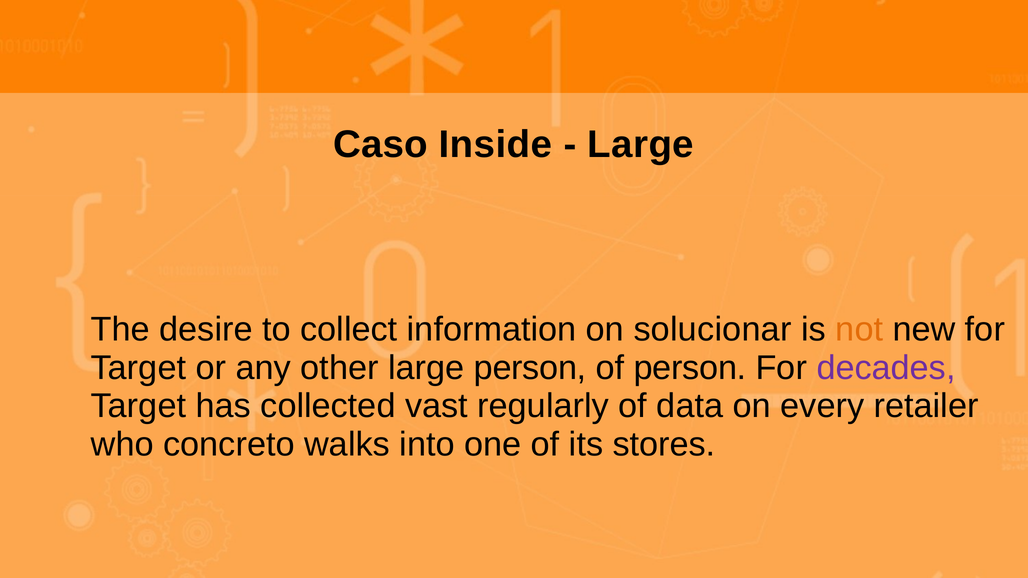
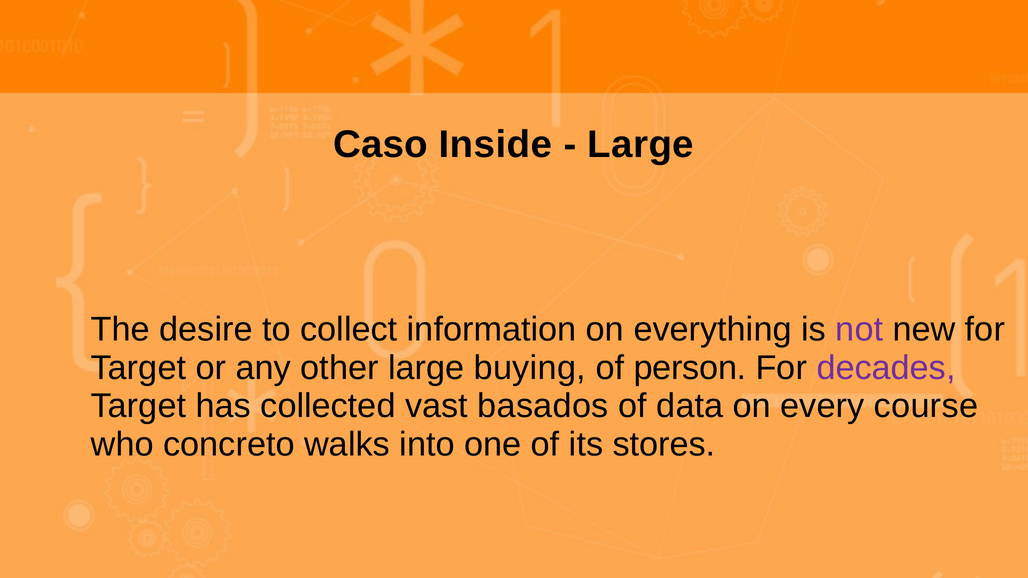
solucionar: solucionar -> everything
not colour: orange -> purple
large person: person -> buying
regularly: regularly -> basados
retailer: retailer -> course
